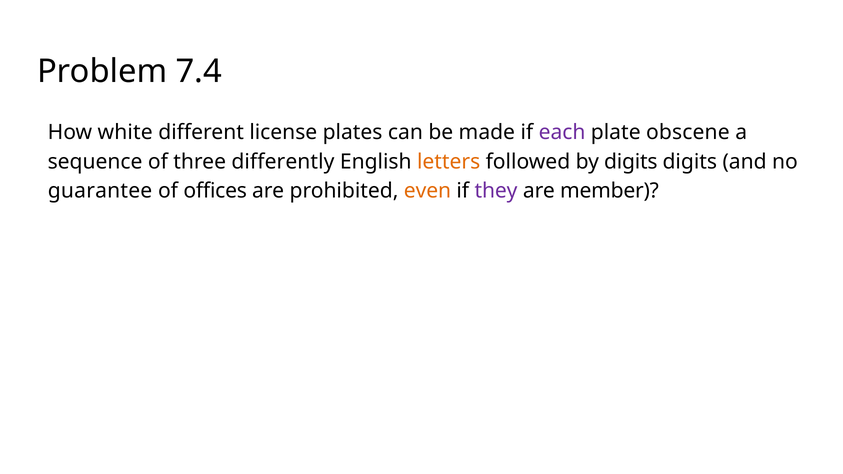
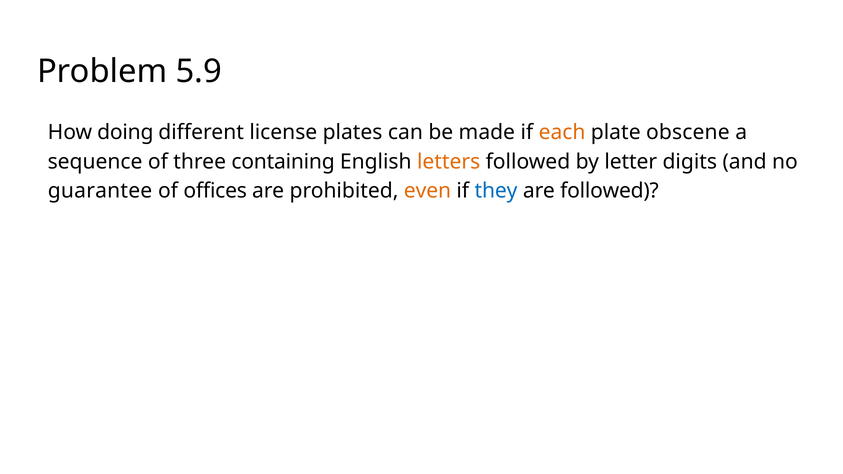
7.4: 7.4 -> 5.9
white: white -> doing
each colour: purple -> orange
differently: differently -> containing
by digits: digits -> letter
they colour: purple -> blue
are member: member -> followed
